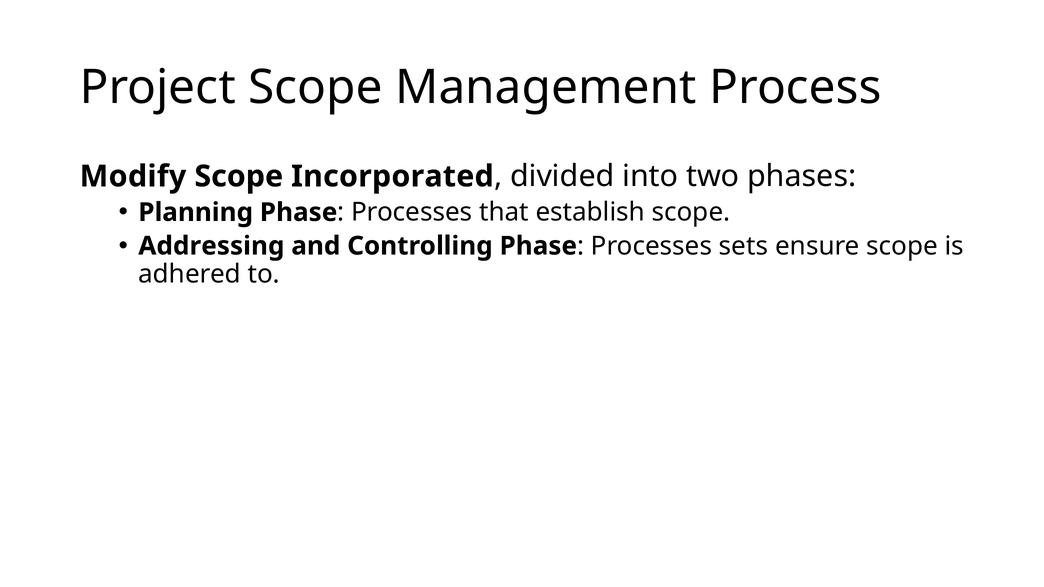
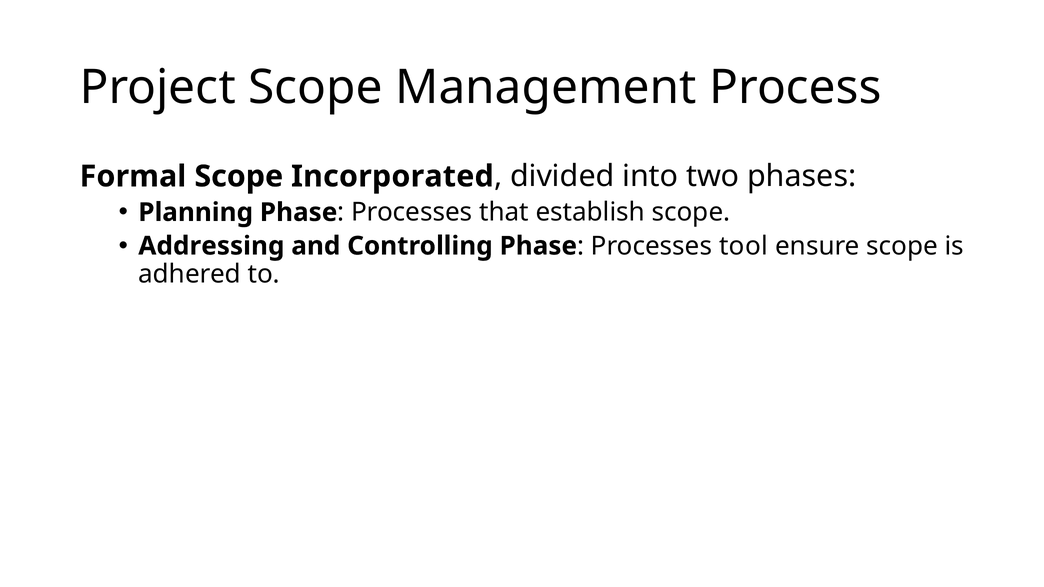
Modify: Modify -> Formal
sets: sets -> tool
